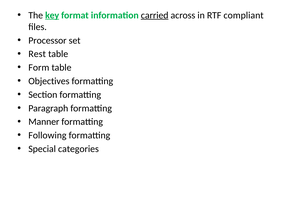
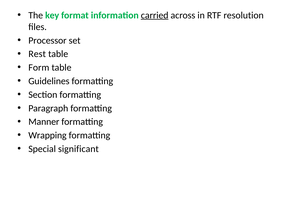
key underline: present -> none
compliant: compliant -> resolution
Objectives: Objectives -> Guidelines
Following: Following -> Wrapping
categories: categories -> significant
